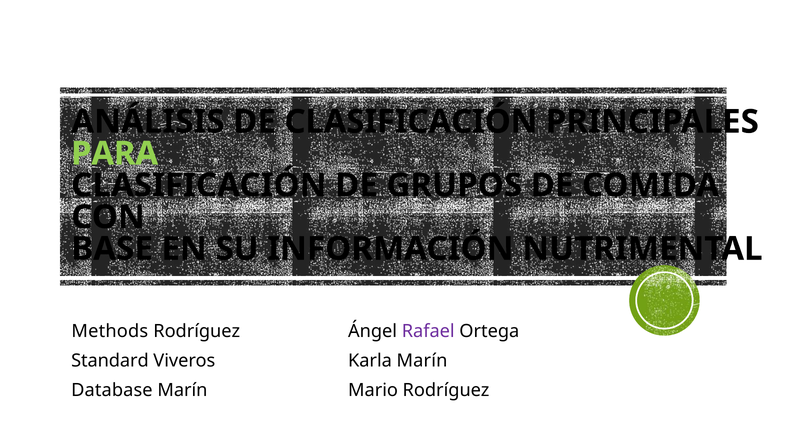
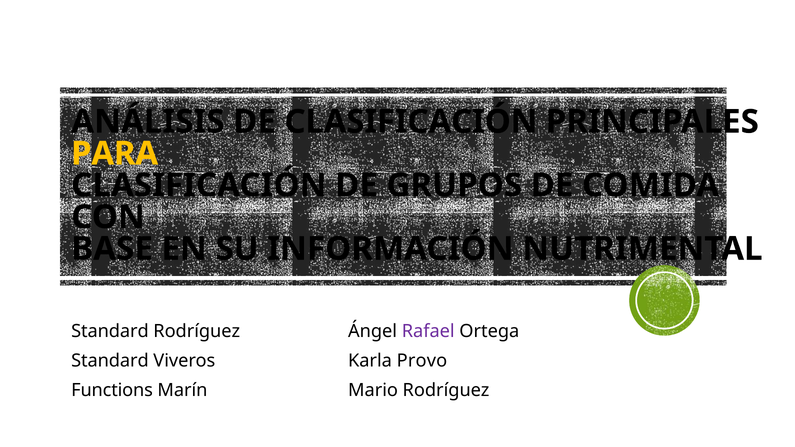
PARA colour: light green -> yellow
Methods at (110, 331): Methods -> Standard
Karla Marín: Marín -> Provo
Database: Database -> Functions
